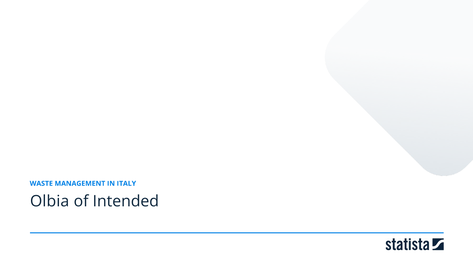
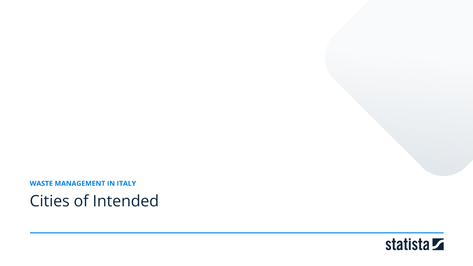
Olbia: Olbia -> Cities
